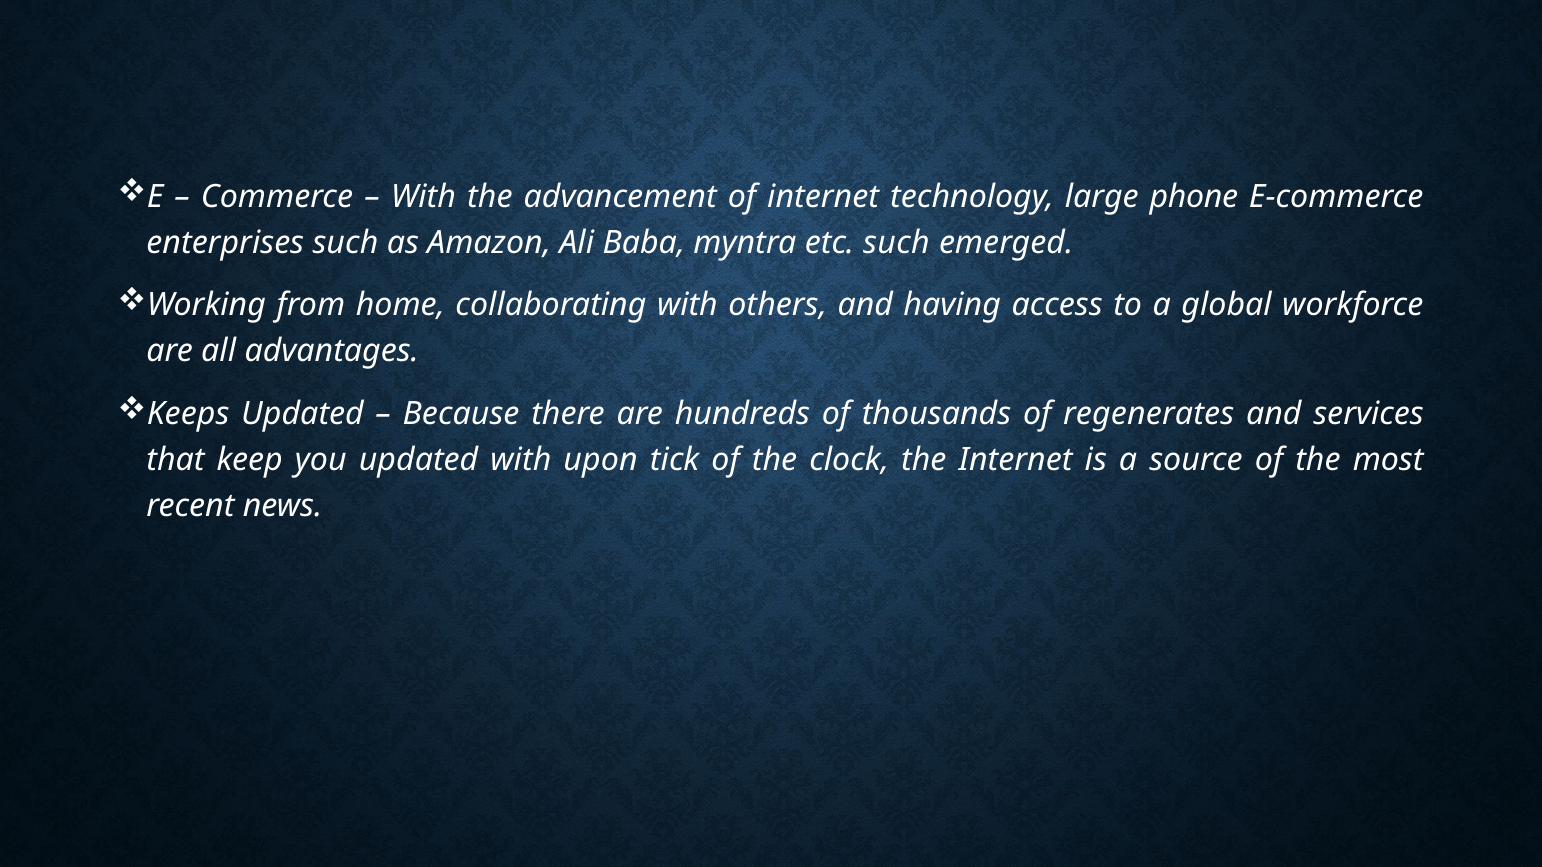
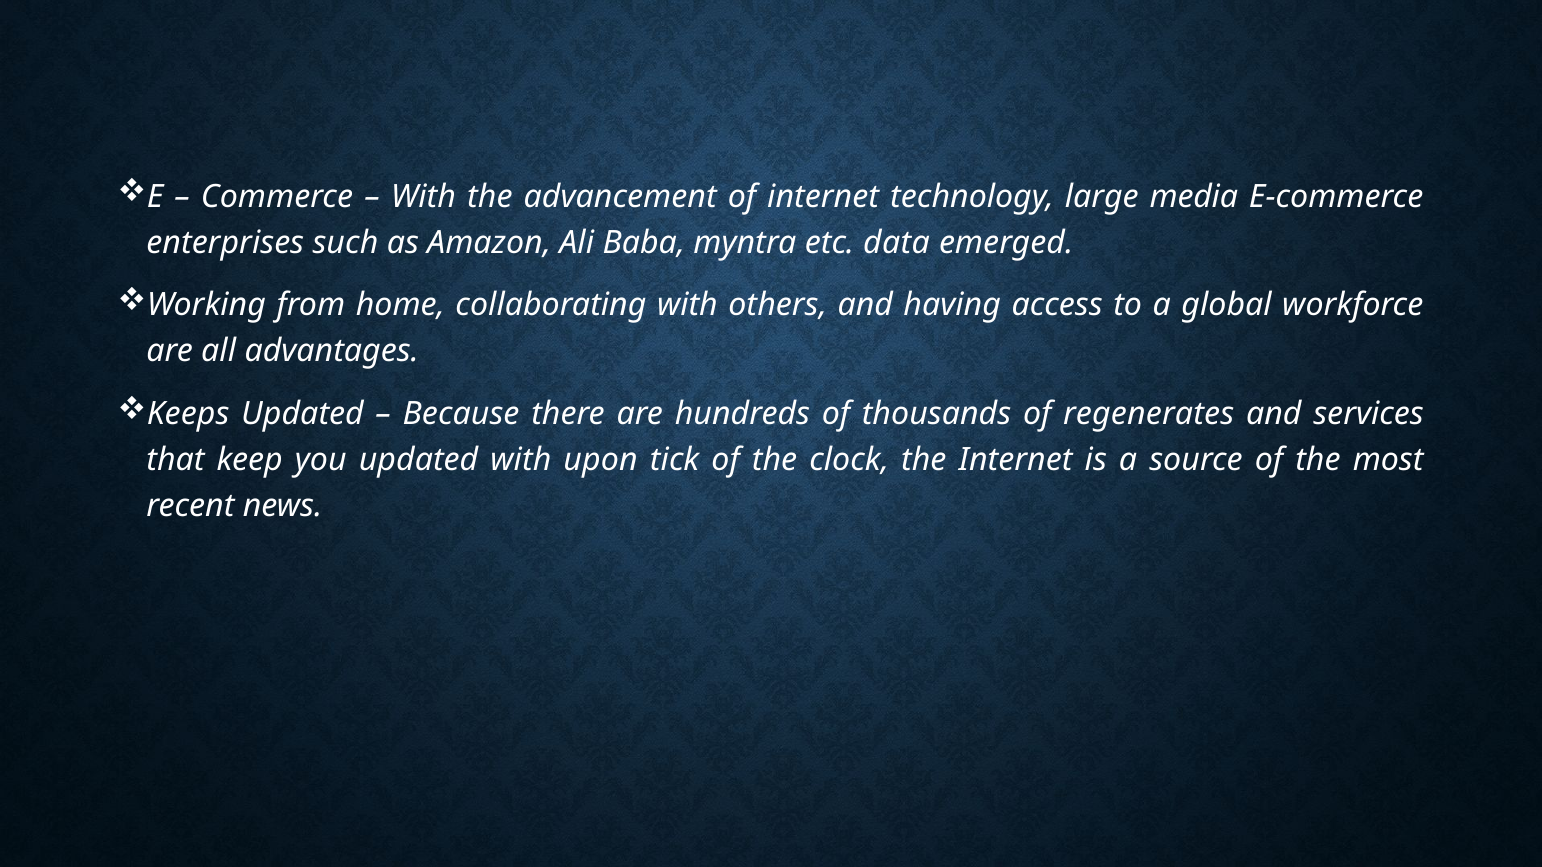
phone: phone -> media
etc such: such -> data
